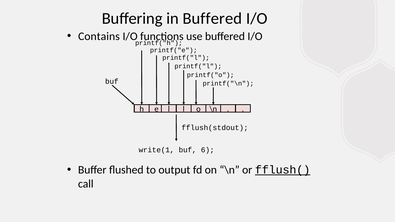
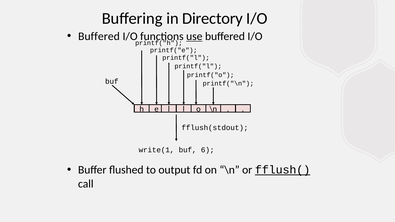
in Buffered: Buffered -> Directory
Contains at (99, 36): Contains -> Buffered
use underline: none -> present
